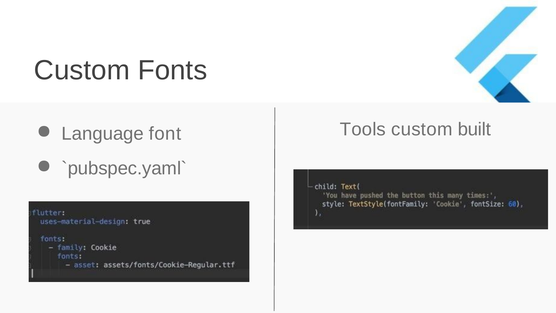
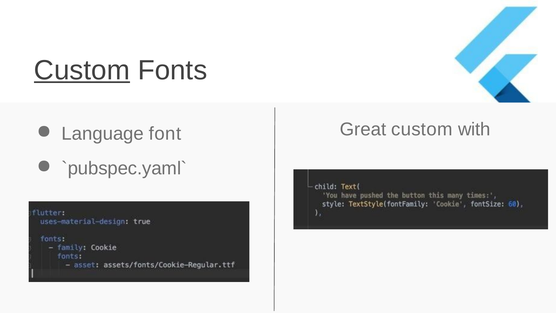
Custom at (82, 70) underline: none -> present
Tools: Tools -> Great
built: built -> with
